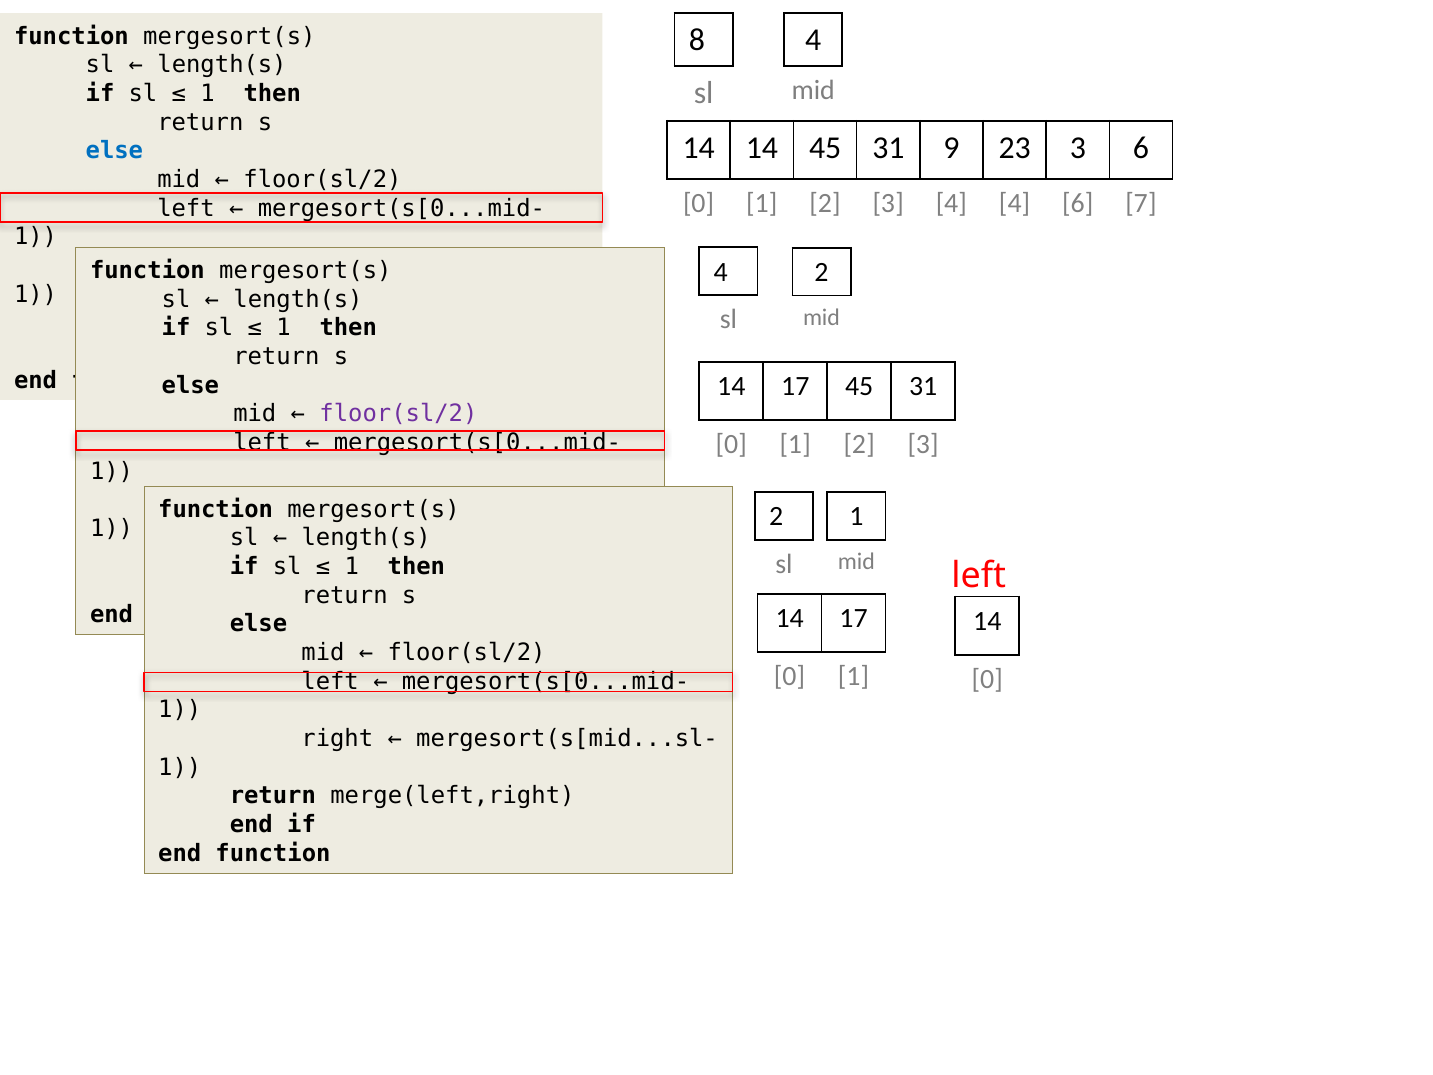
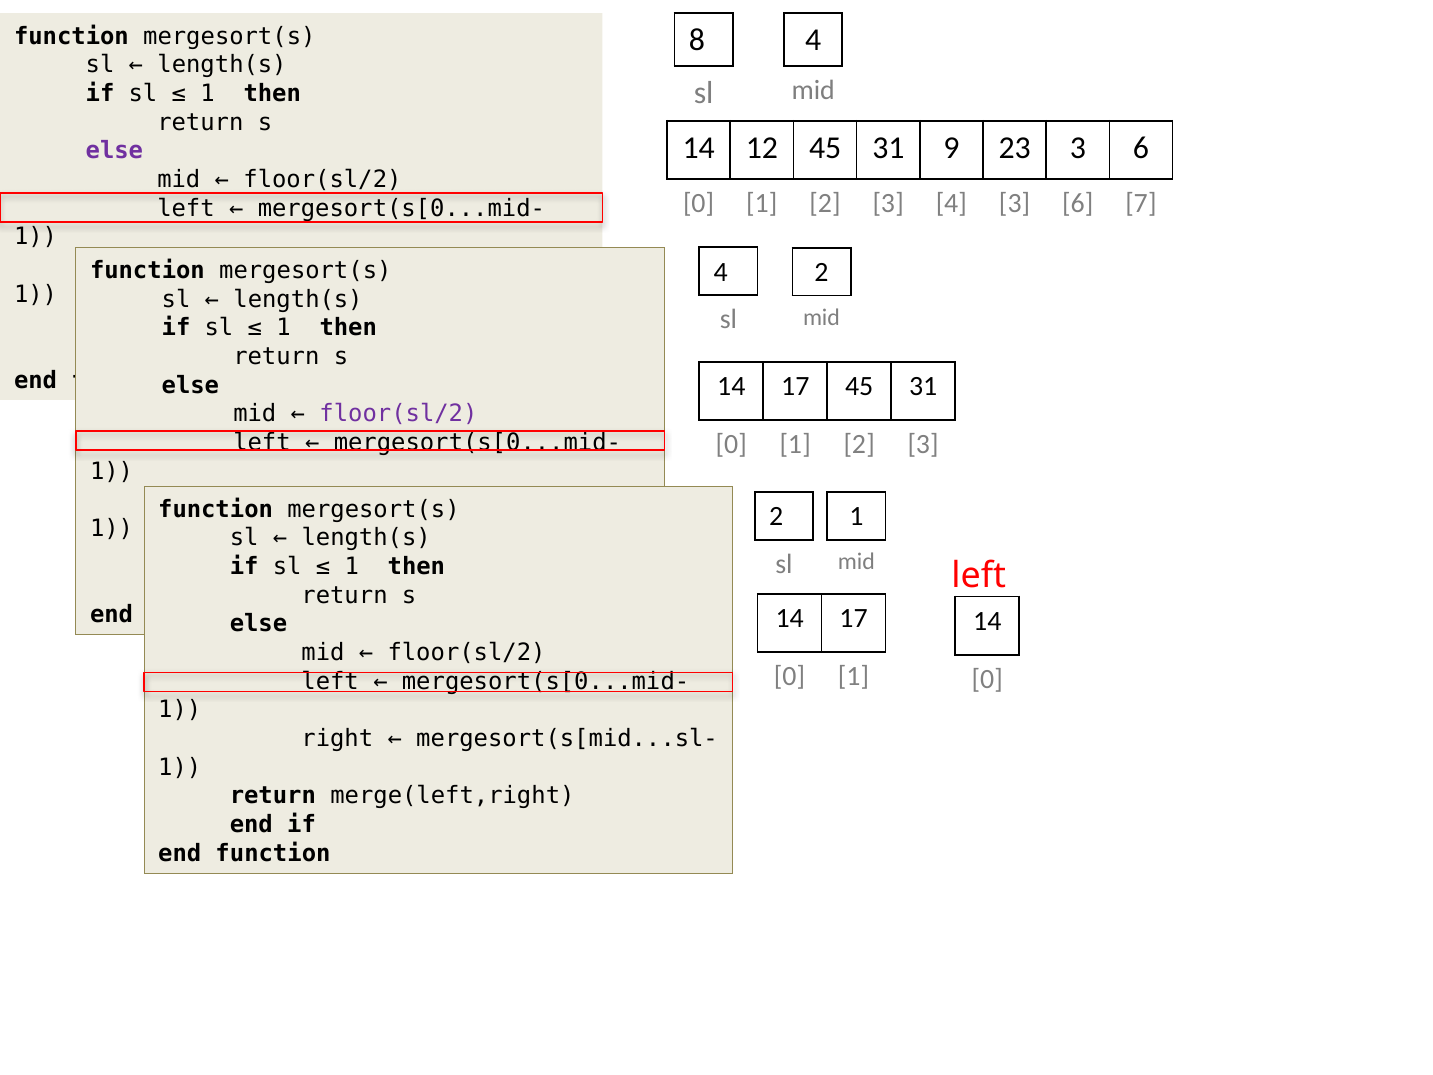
14 14: 14 -> 12
else at (114, 151) colour: blue -> purple
4 4: 4 -> 3
